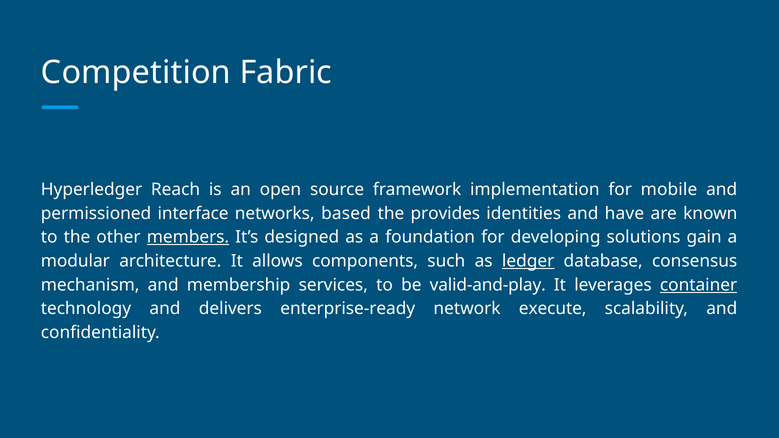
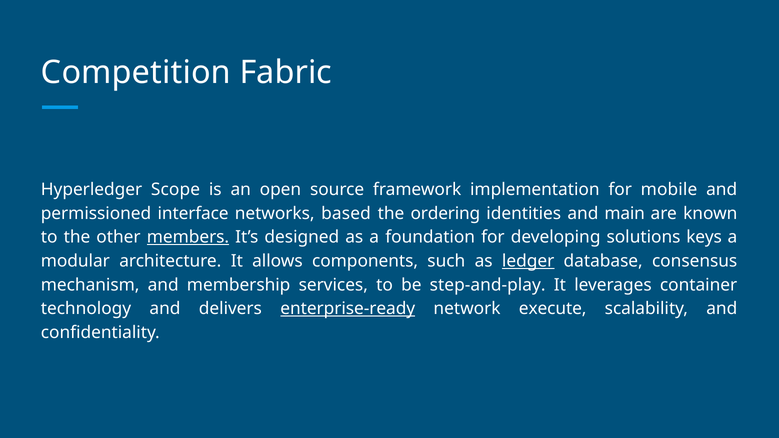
Reach: Reach -> Scope
provides: provides -> ordering
have: have -> main
gain: gain -> keys
valid-and-play: valid-and-play -> step-and-play
container underline: present -> none
enterprise-ready underline: none -> present
